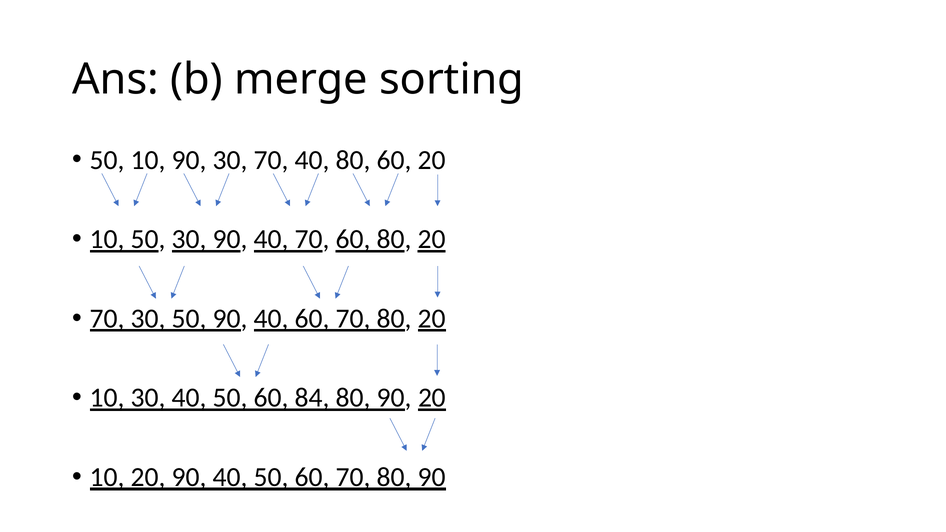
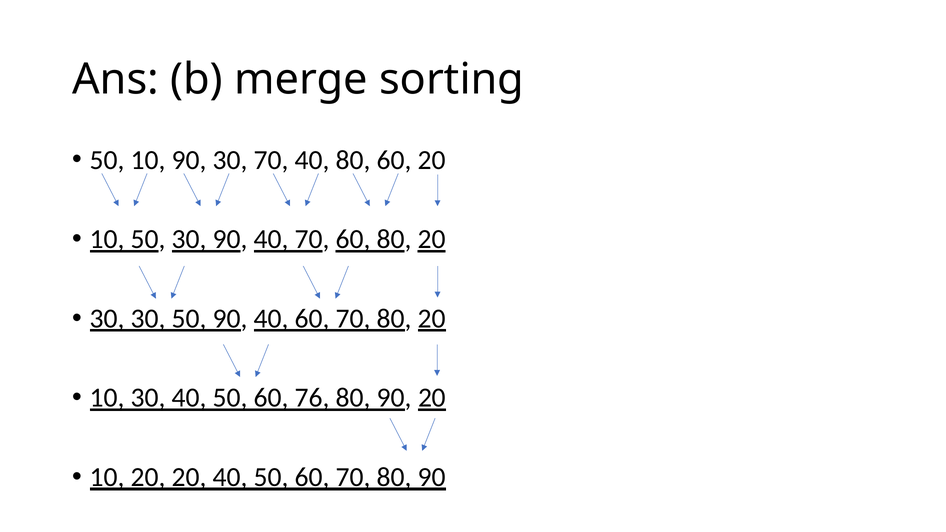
70 at (107, 319): 70 -> 30
84: 84 -> 76
20 90: 90 -> 20
